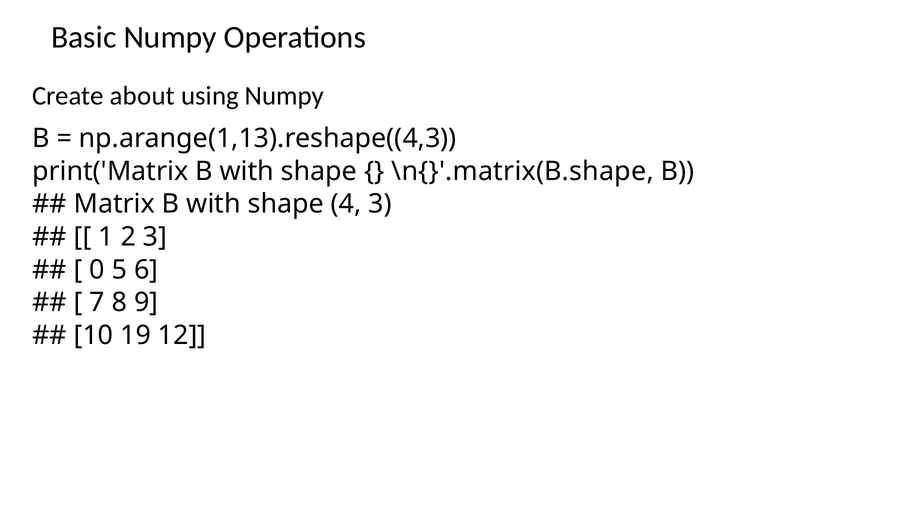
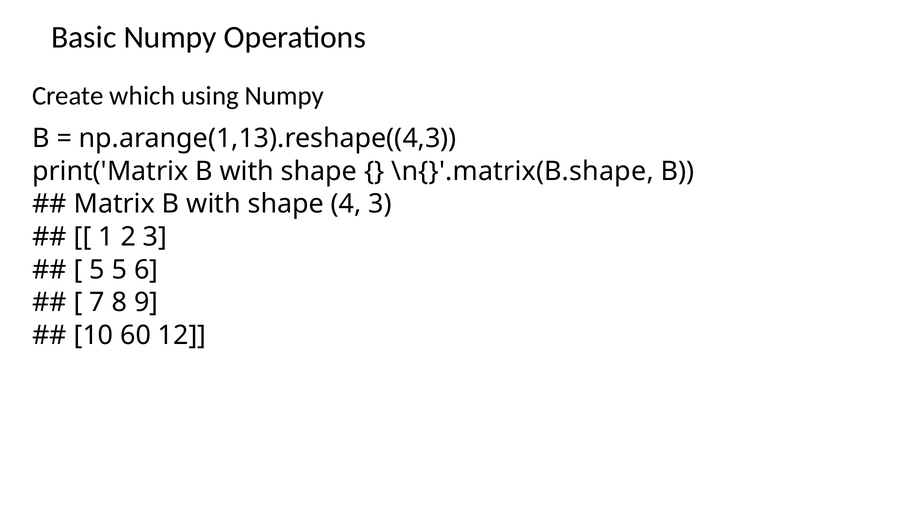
about: about -> which
0 at (97, 270): 0 -> 5
19: 19 -> 60
